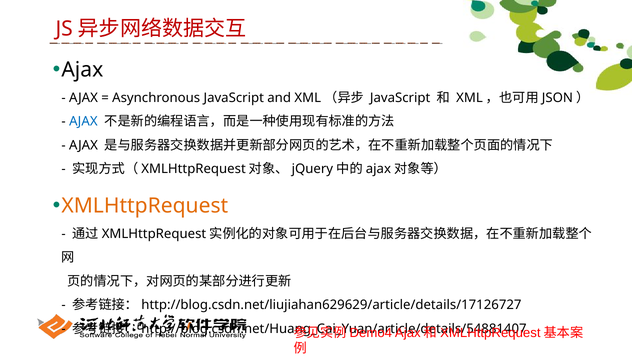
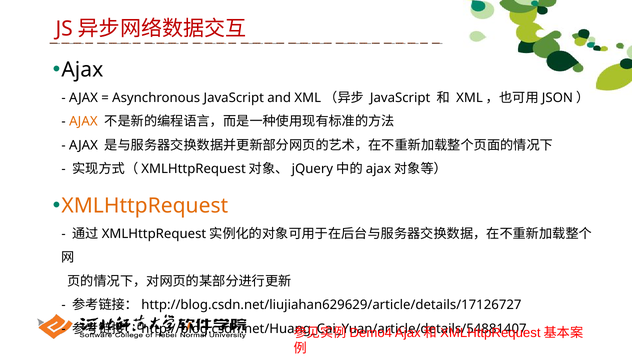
AJAX at (83, 121) colour: blue -> orange
